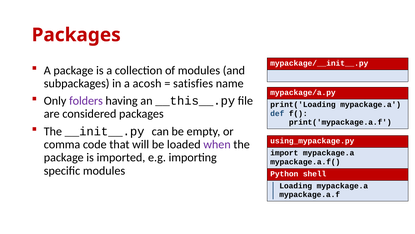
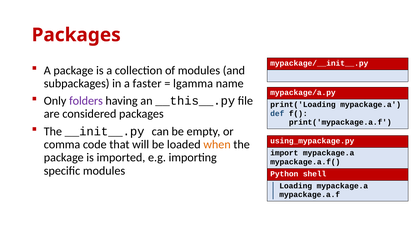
acosh: acosh -> faster
satisfies: satisfies -> lgamma
when colour: purple -> orange
